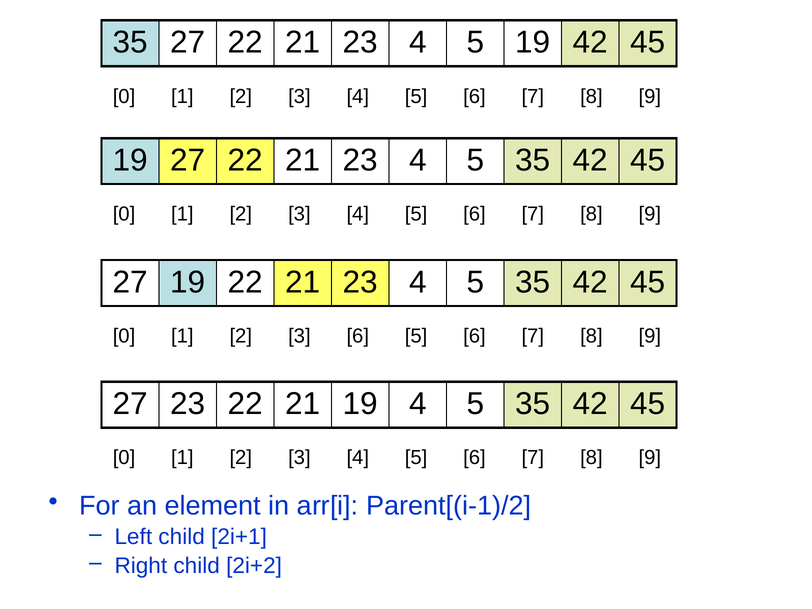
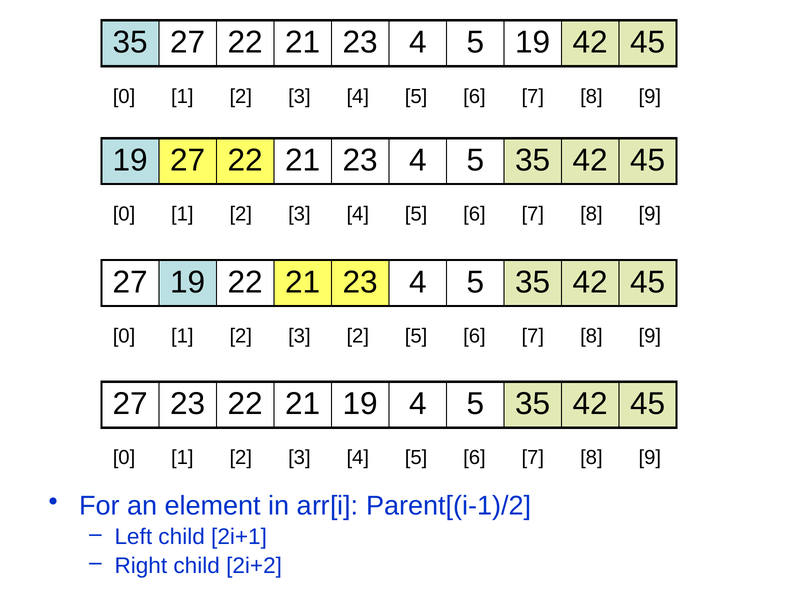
3 6: 6 -> 2
